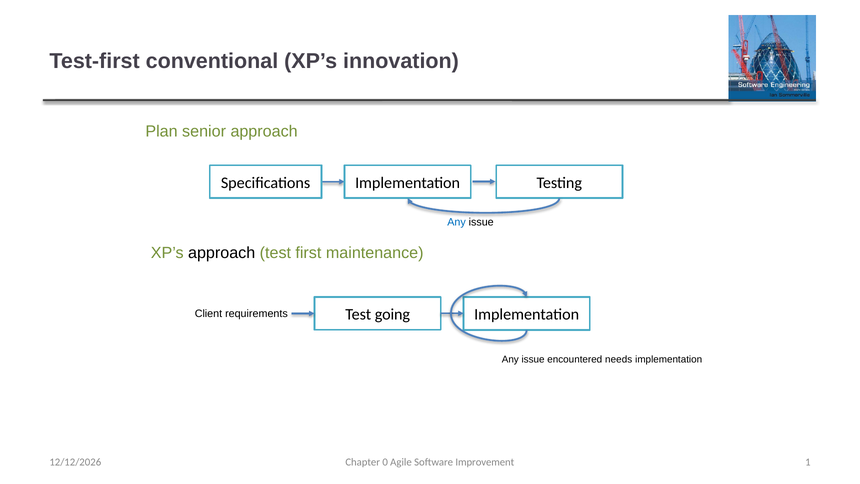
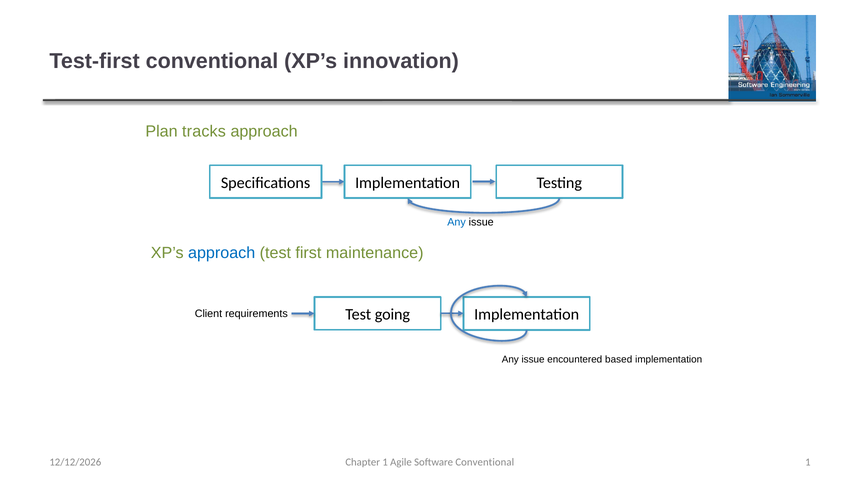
senior: senior -> tracks
approach at (222, 253) colour: black -> blue
needs: needs -> based
Chapter 0: 0 -> 1
Software Improvement: Improvement -> Conventional
